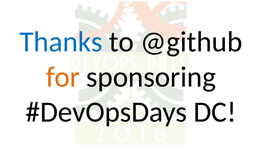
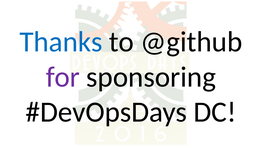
for colour: orange -> purple
